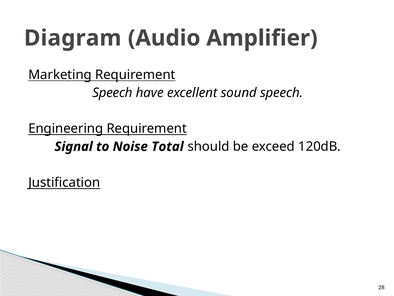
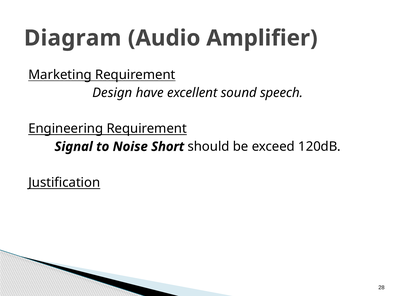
Speech at (112, 93): Speech -> Design
Total: Total -> Short
